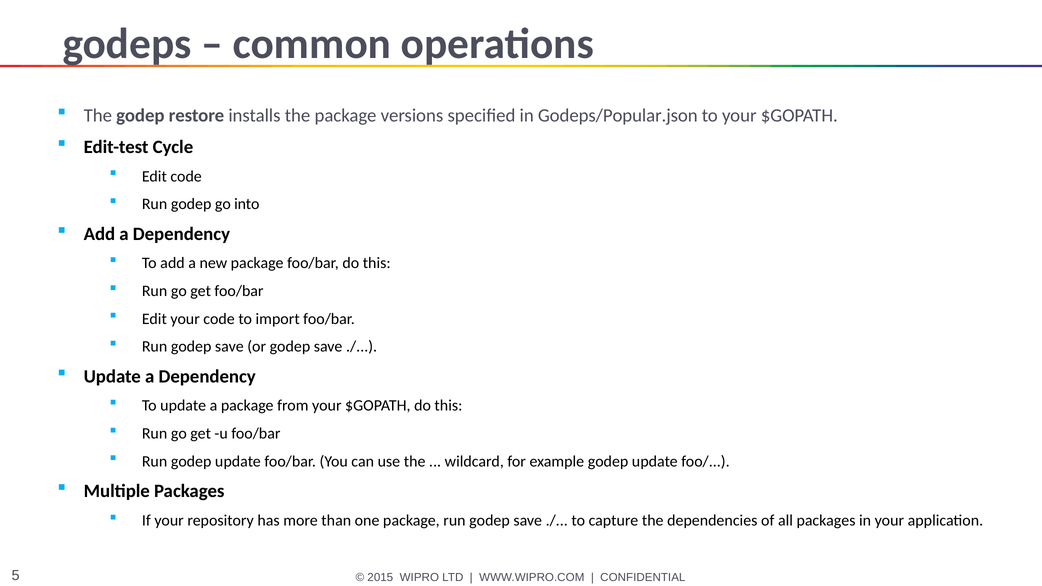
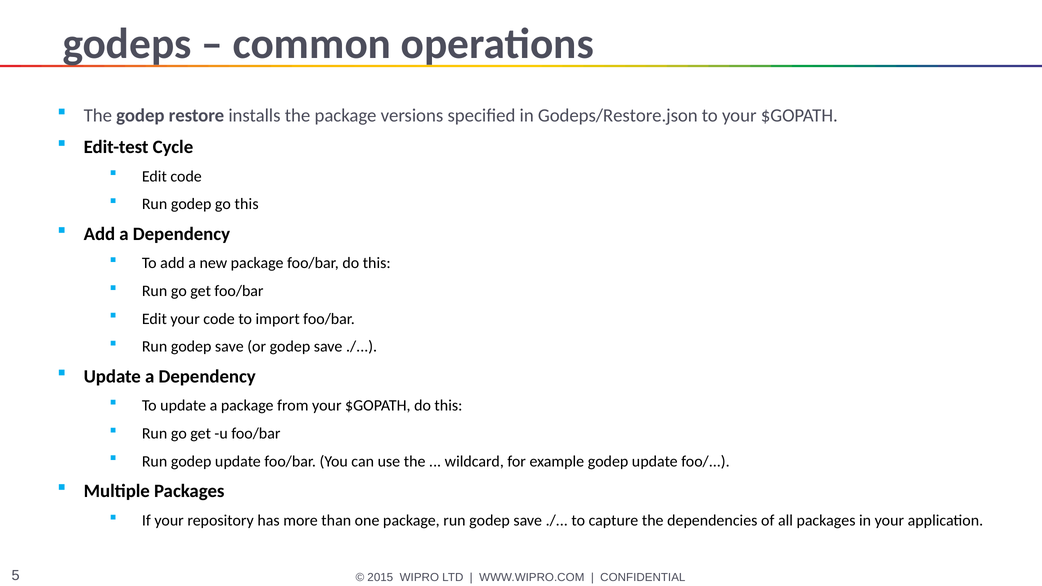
Godeps/Popular.json: Godeps/Popular.json -> Godeps/Restore.json
go into: into -> this
